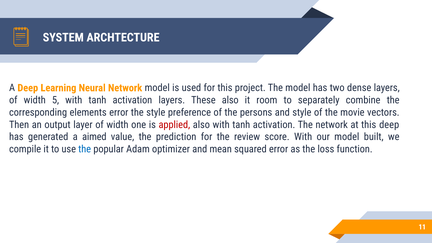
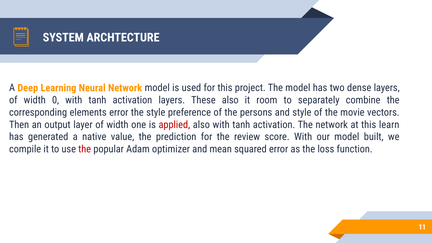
5: 5 -> 0
this deep: deep -> learn
aimed: aimed -> native
the at (85, 149) colour: blue -> red
